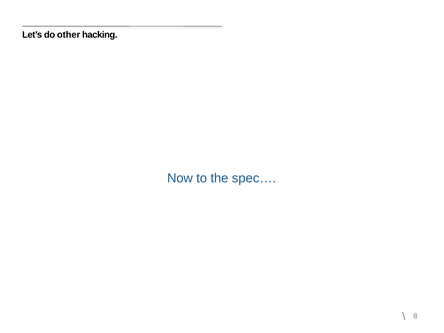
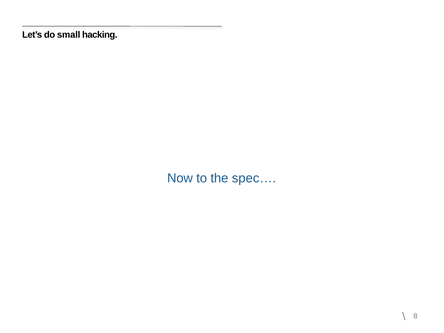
other: other -> small
